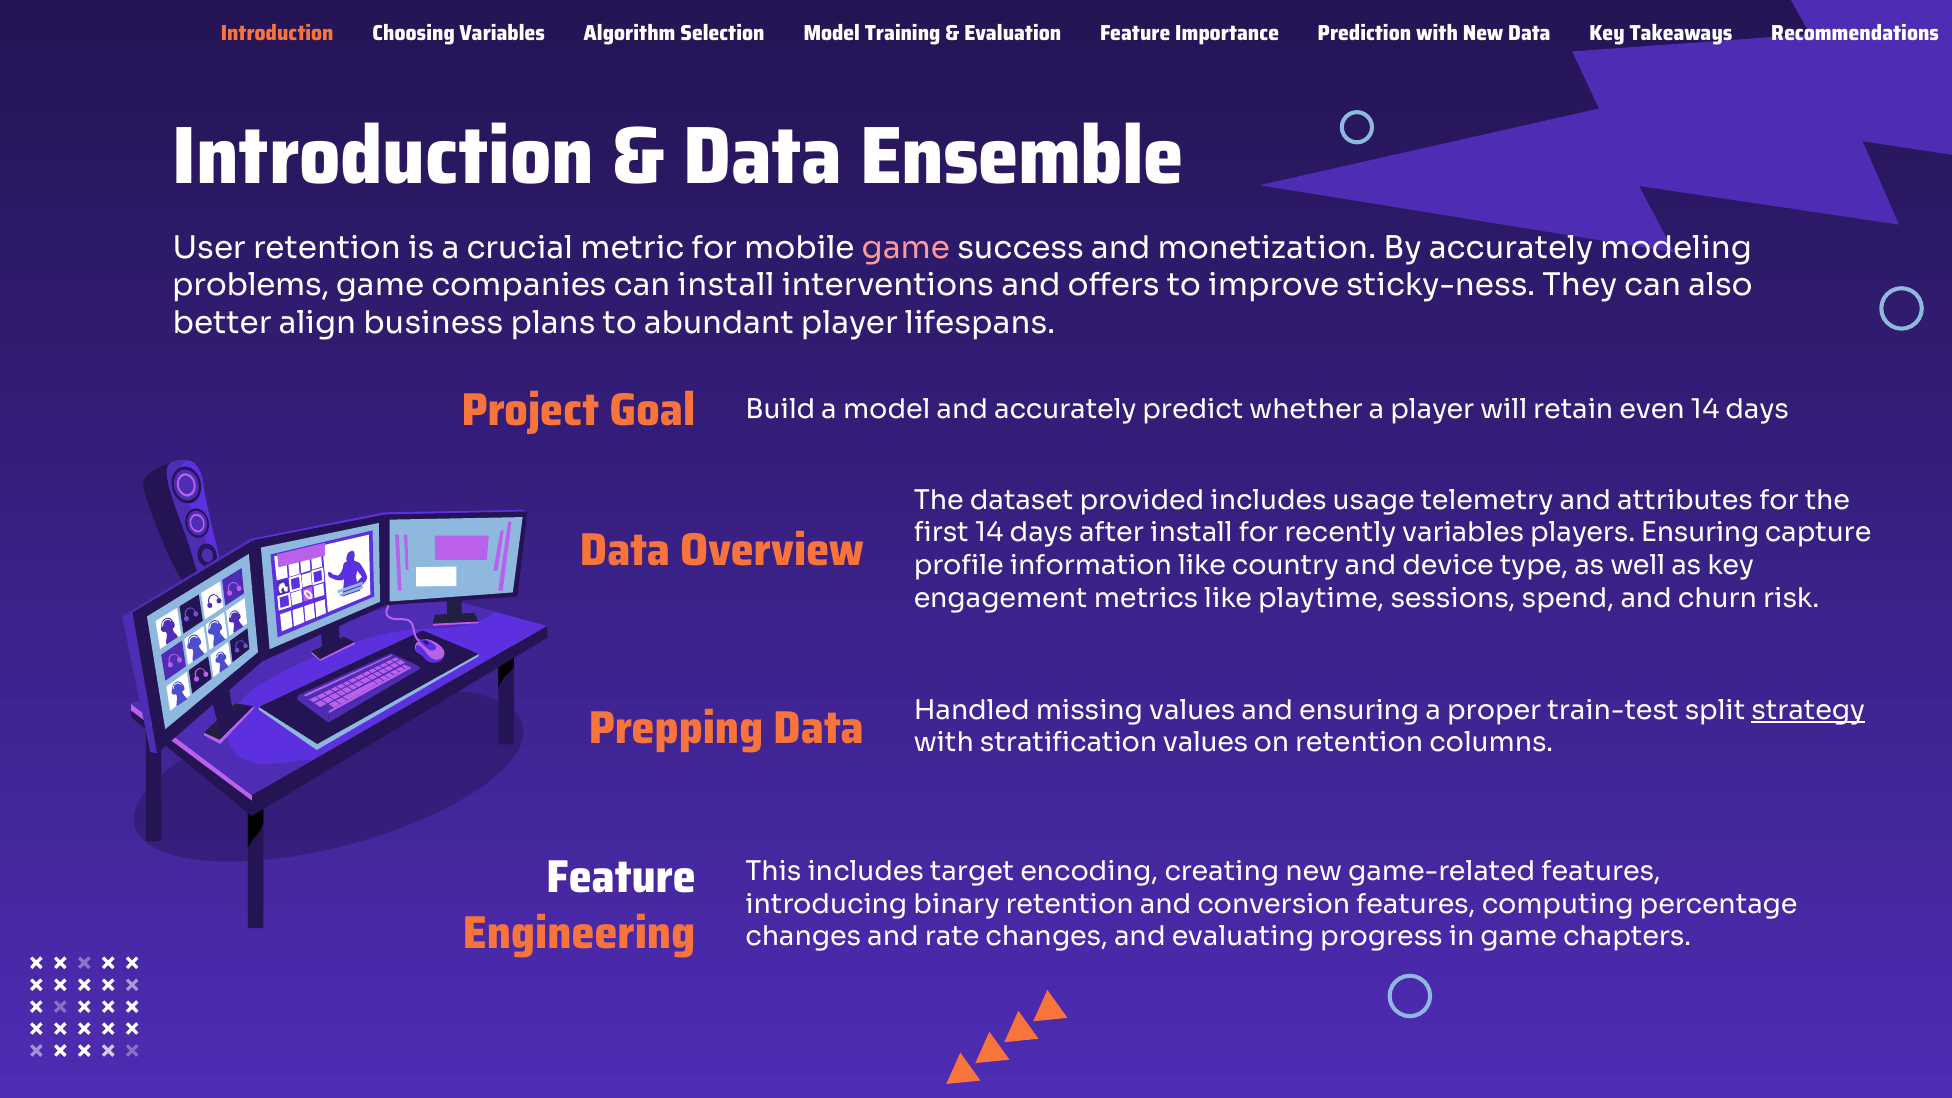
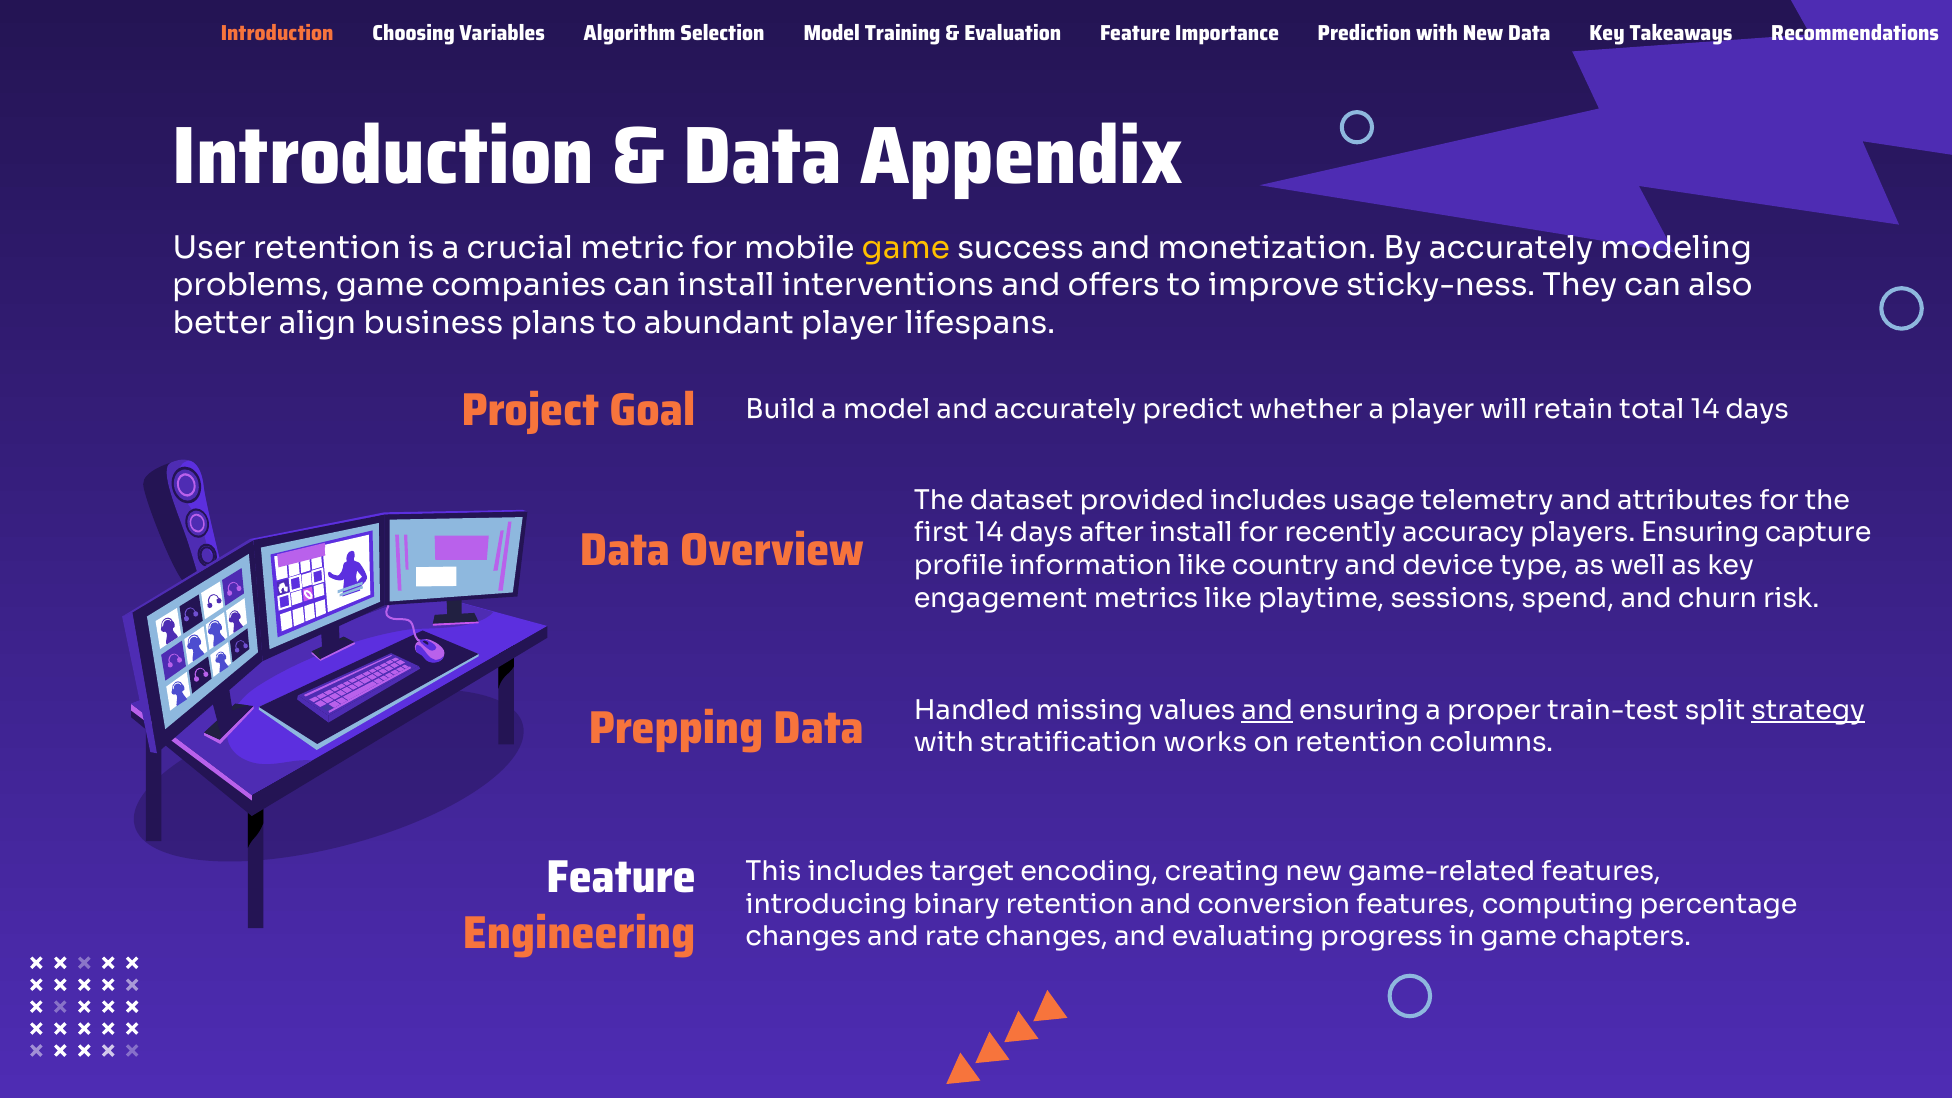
Ensemble: Ensemble -> Appendix
game at (906, 248) colour: pink -> yellow
even: even -> total
recently variables: variables -> accuracy
and at (1267, 710) underline: none -> present
stratification values: values -> works
